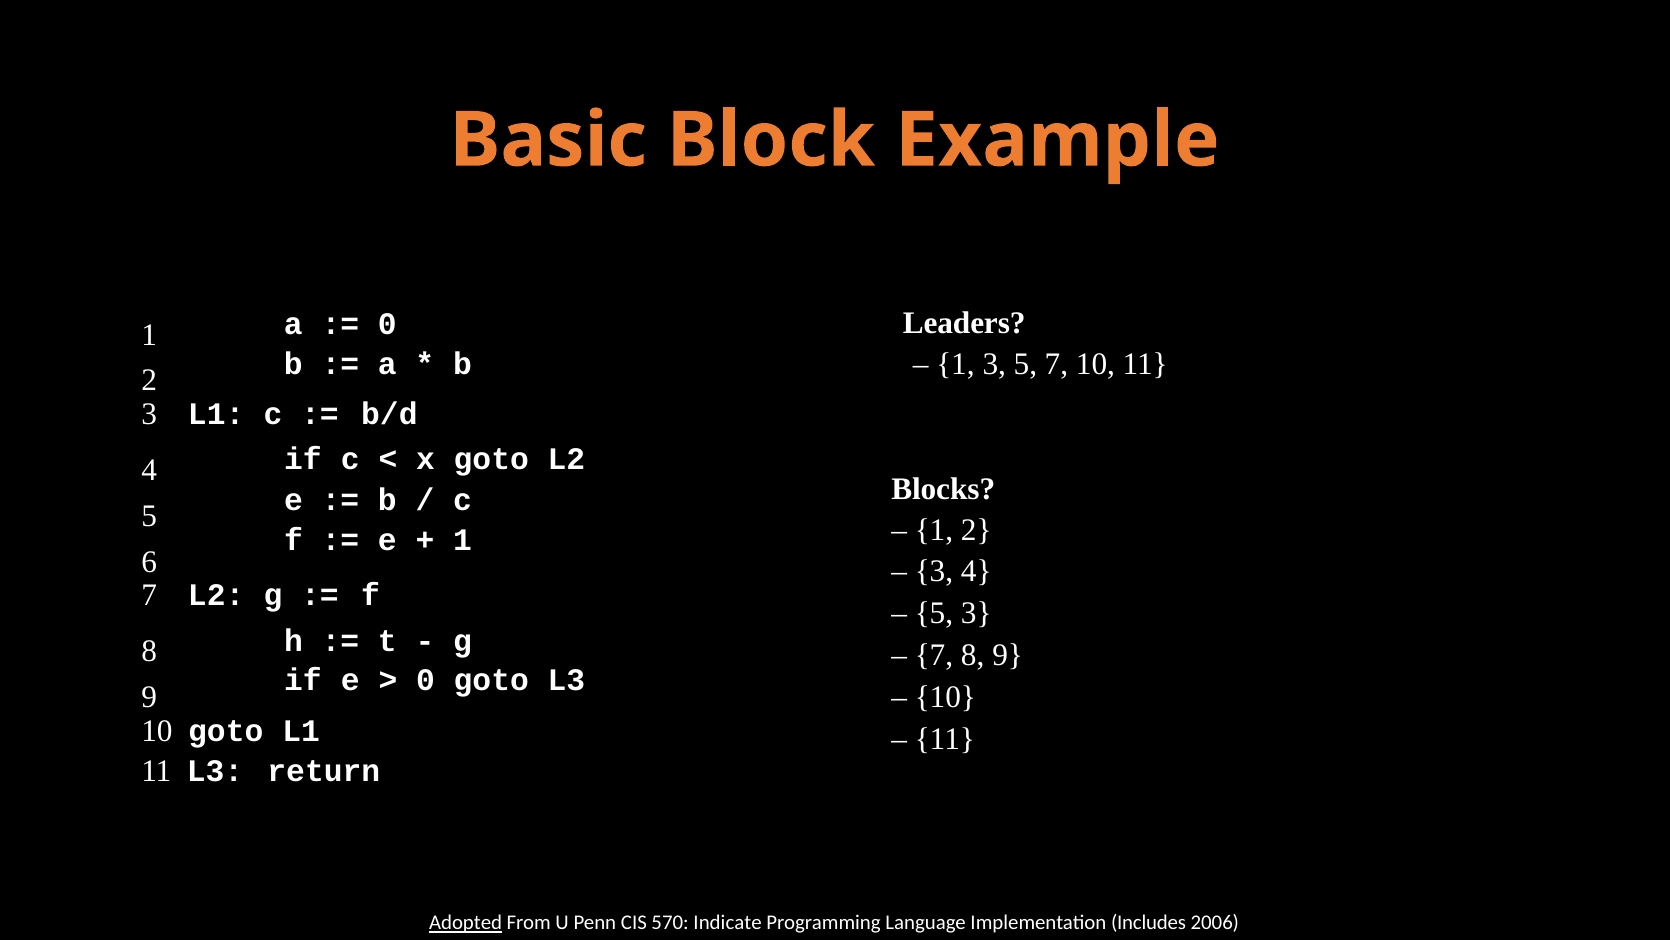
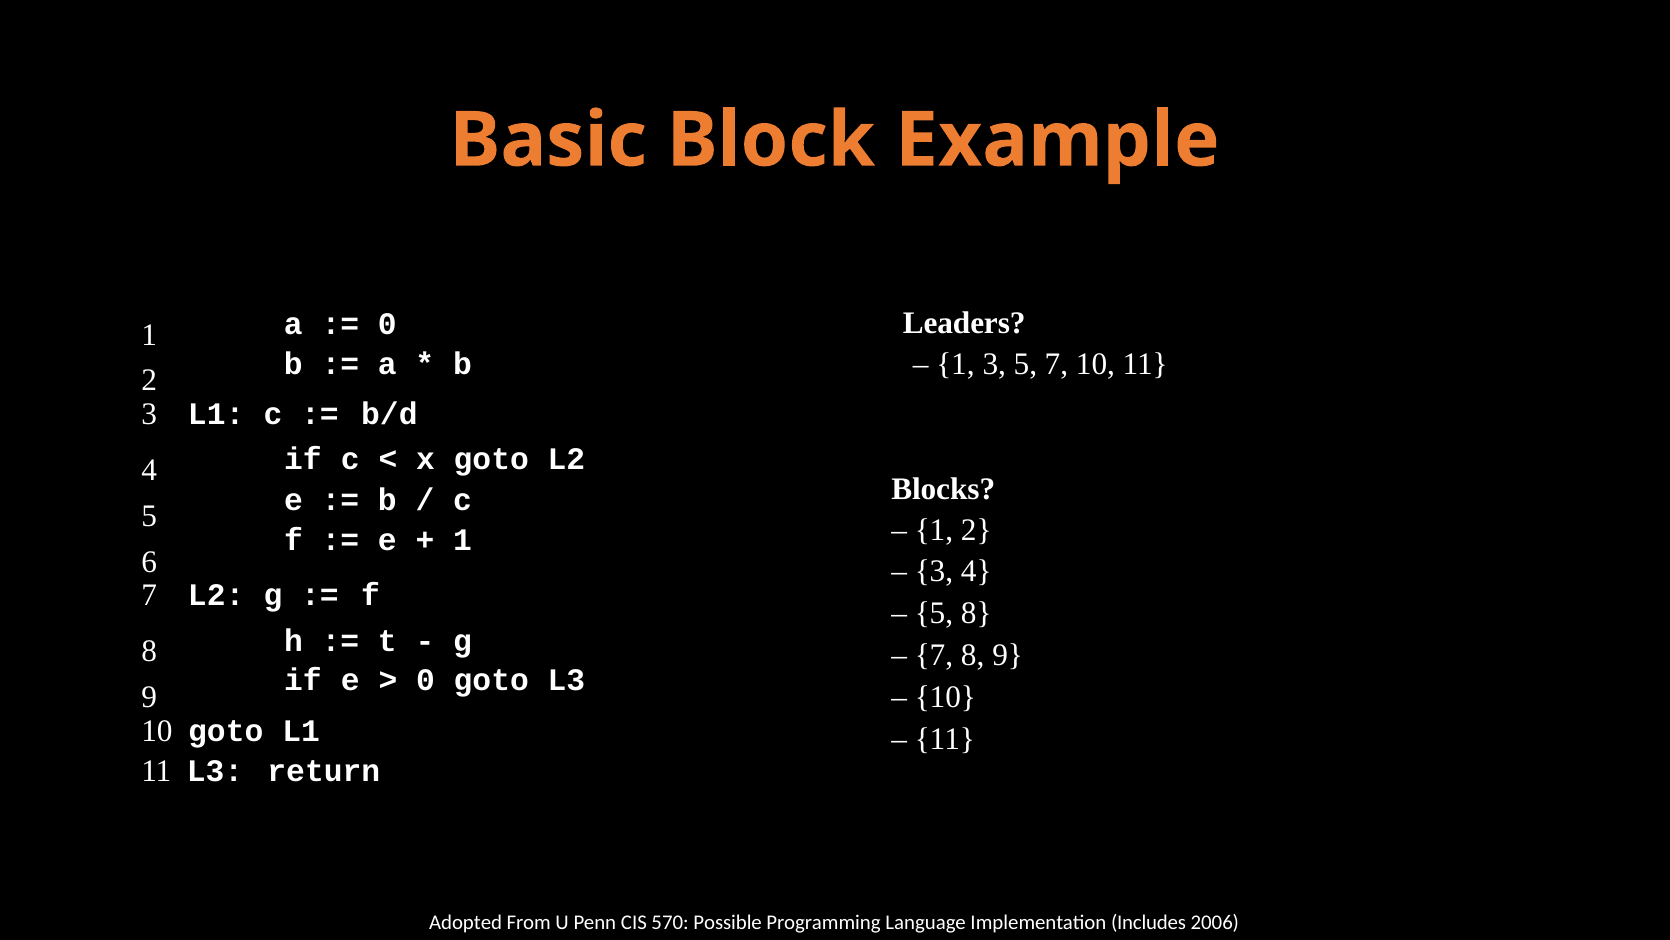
5 3: 3 -> 8
Adopted underline: present -> none
Indicate: Indicate -> Possible
